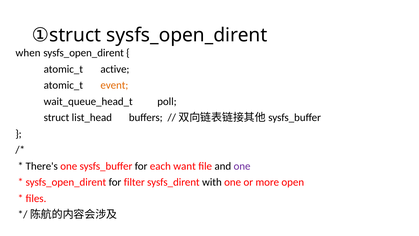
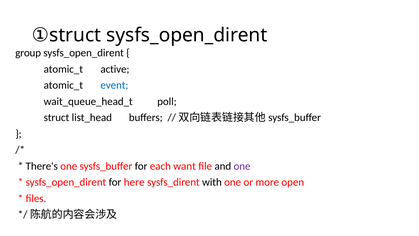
when: when -> group
event colour: orange -> blue
filter: filter -> here
